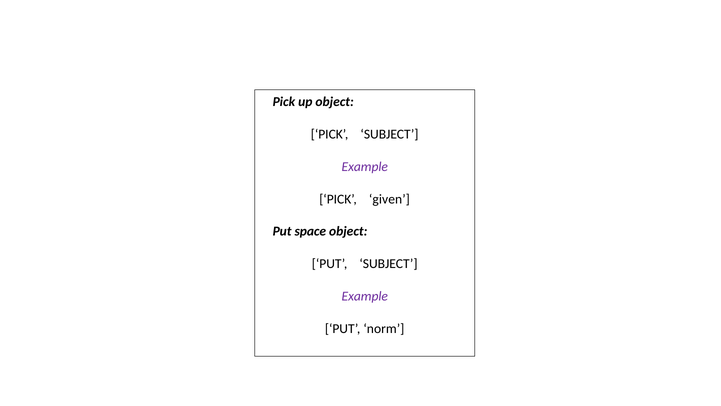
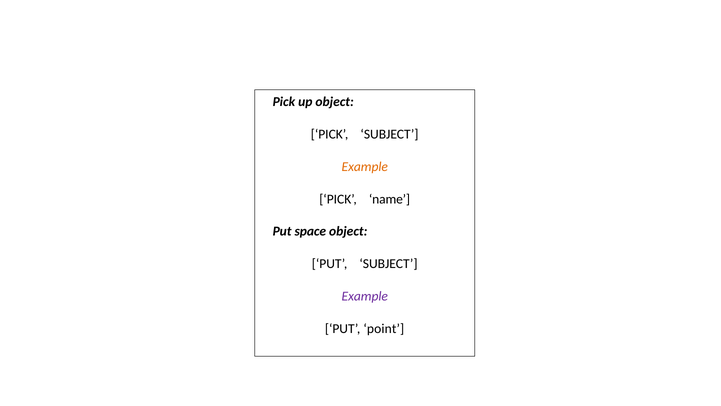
Example at (365, 166) colour: purple -> orange
given: given -> name
norm: norm -> point
